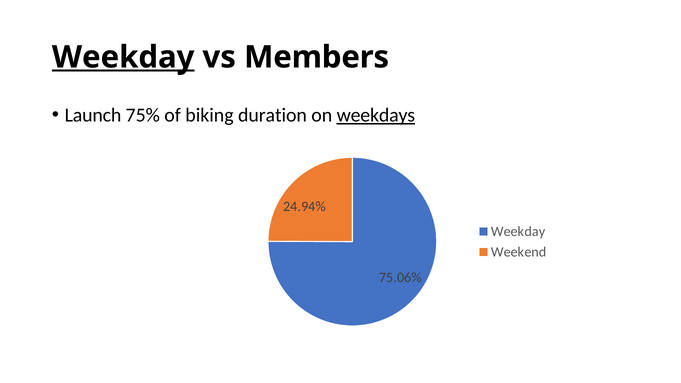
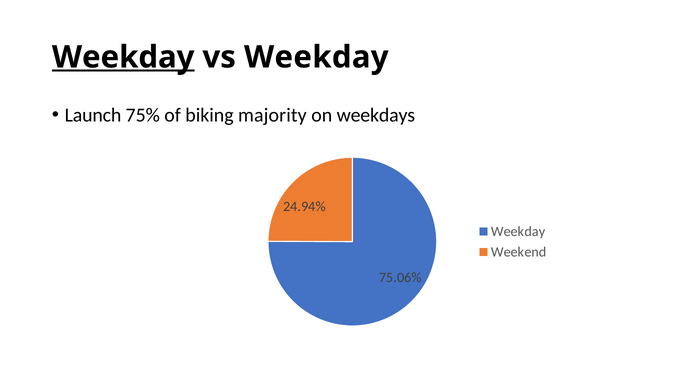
vs Members: Members -> Weekday
duration: duration -> majority
weekdays underline: present -> none
